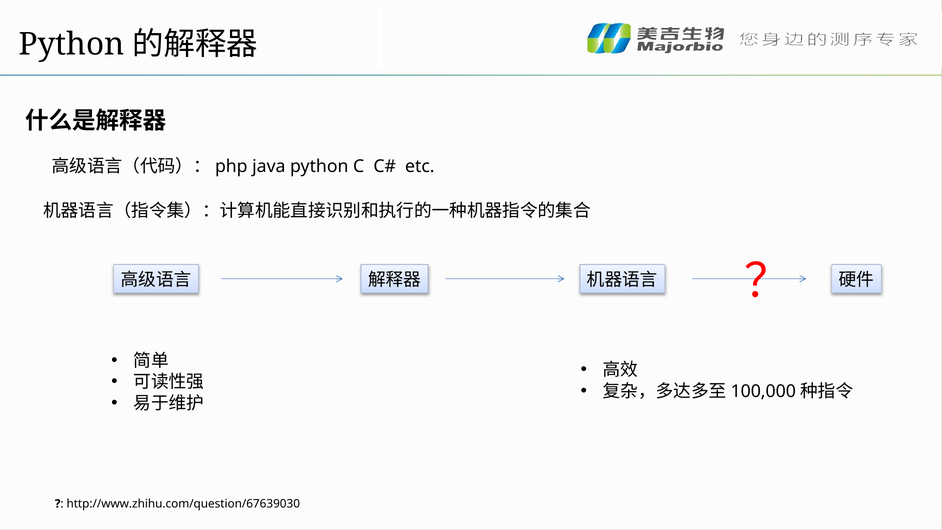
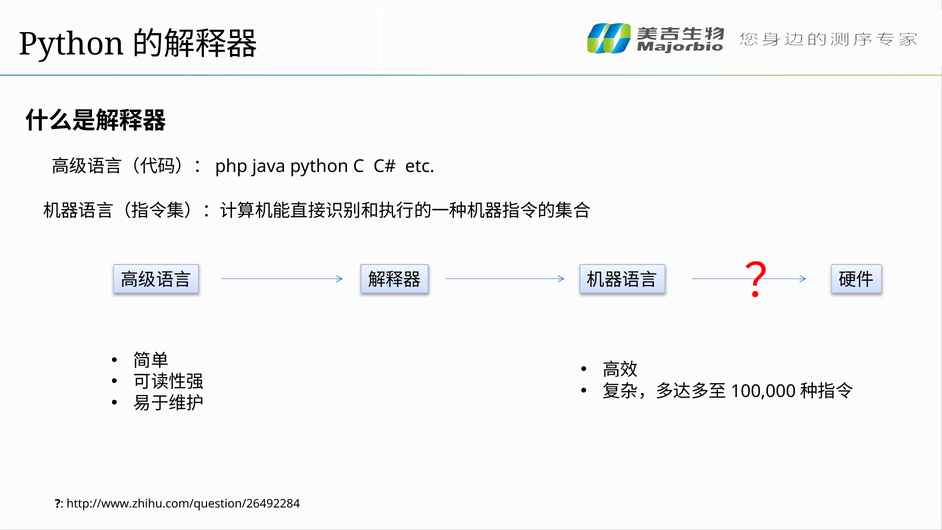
http://www.zhihu.com/question/67639030: http://www.zhihu.com/question/67639030 -> http://www.zhihu.com/question/26492284
